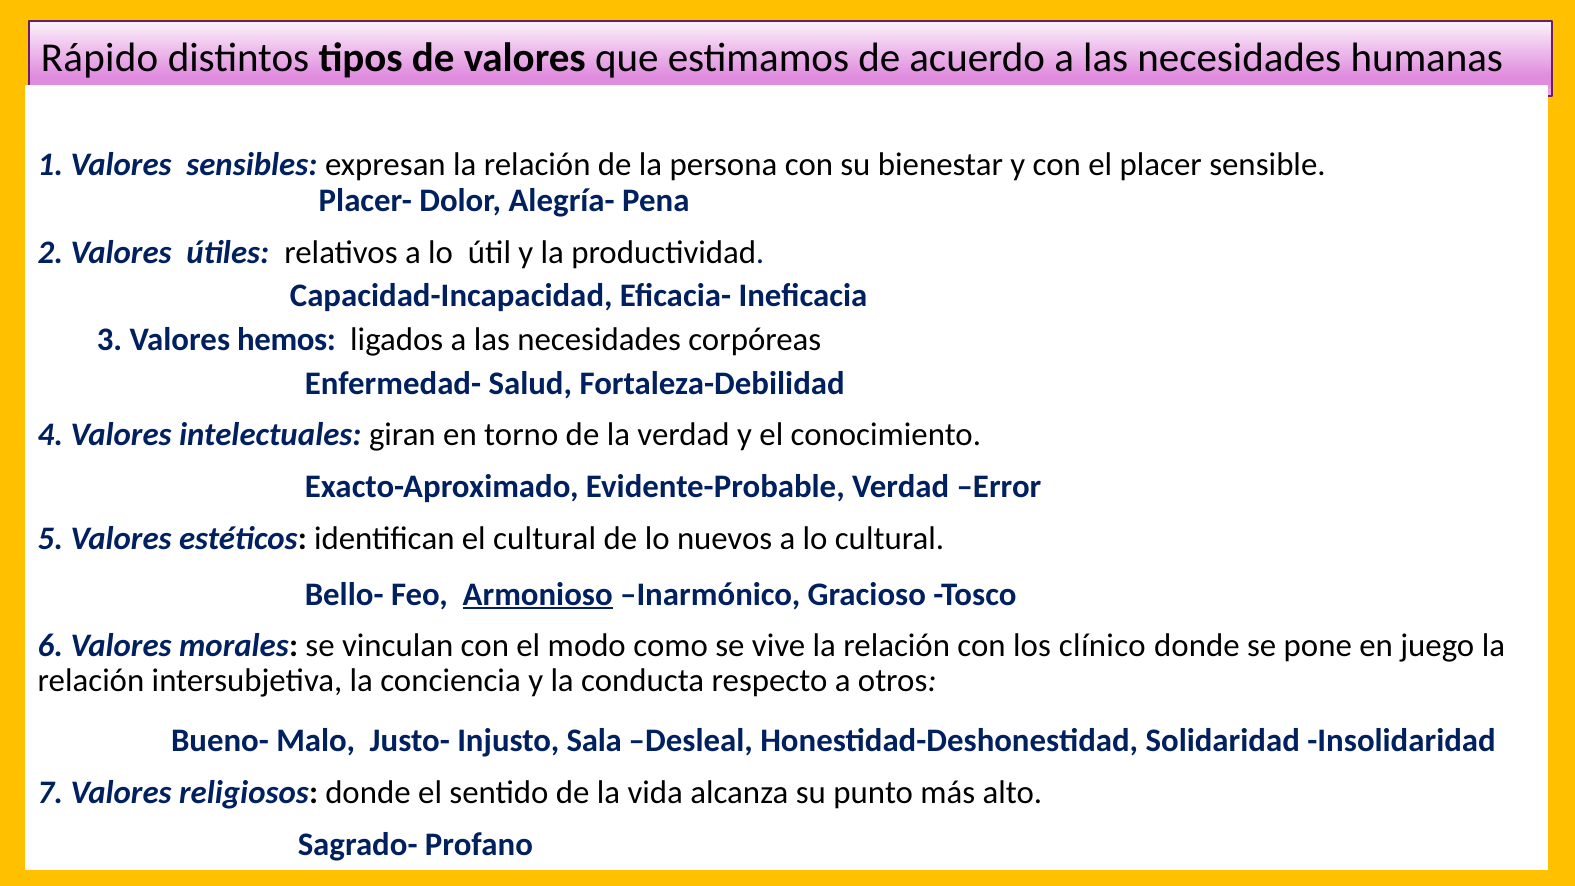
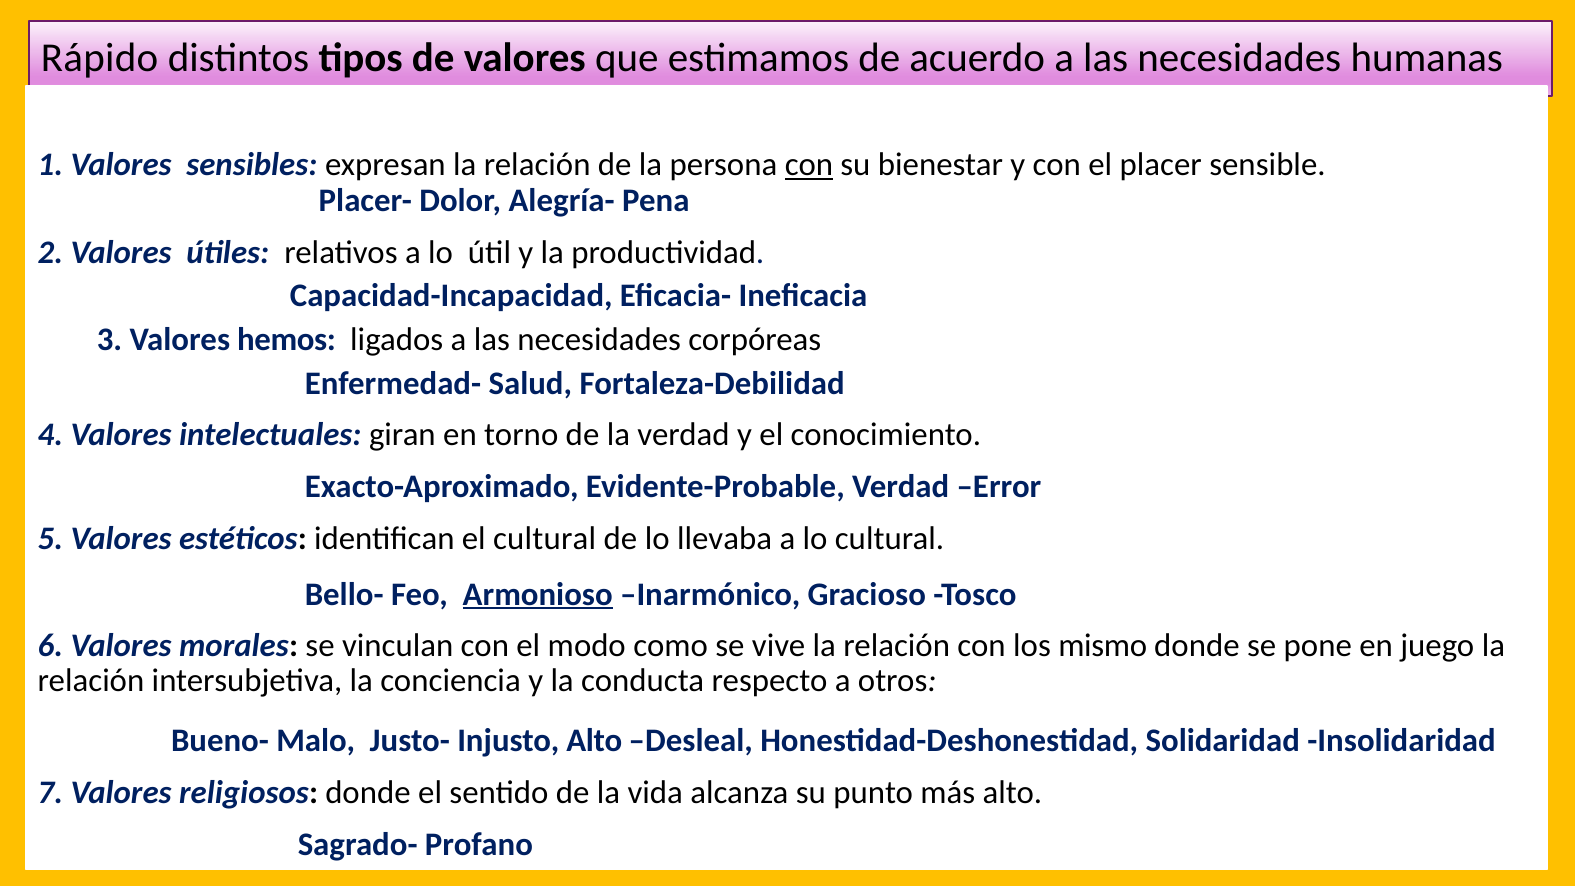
con at (809, 165) underline: none -> present
nuevos: nuevos -> llevaba
clínico: clínico -> mismo
Injusto Sala: Sala -> Alto
